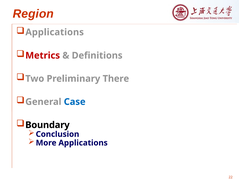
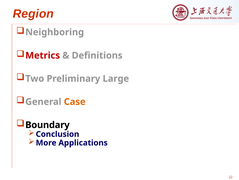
Applications at (55, 32): Applications -> Neighboring
There: There -> Large
Case colour: blue -> orange
